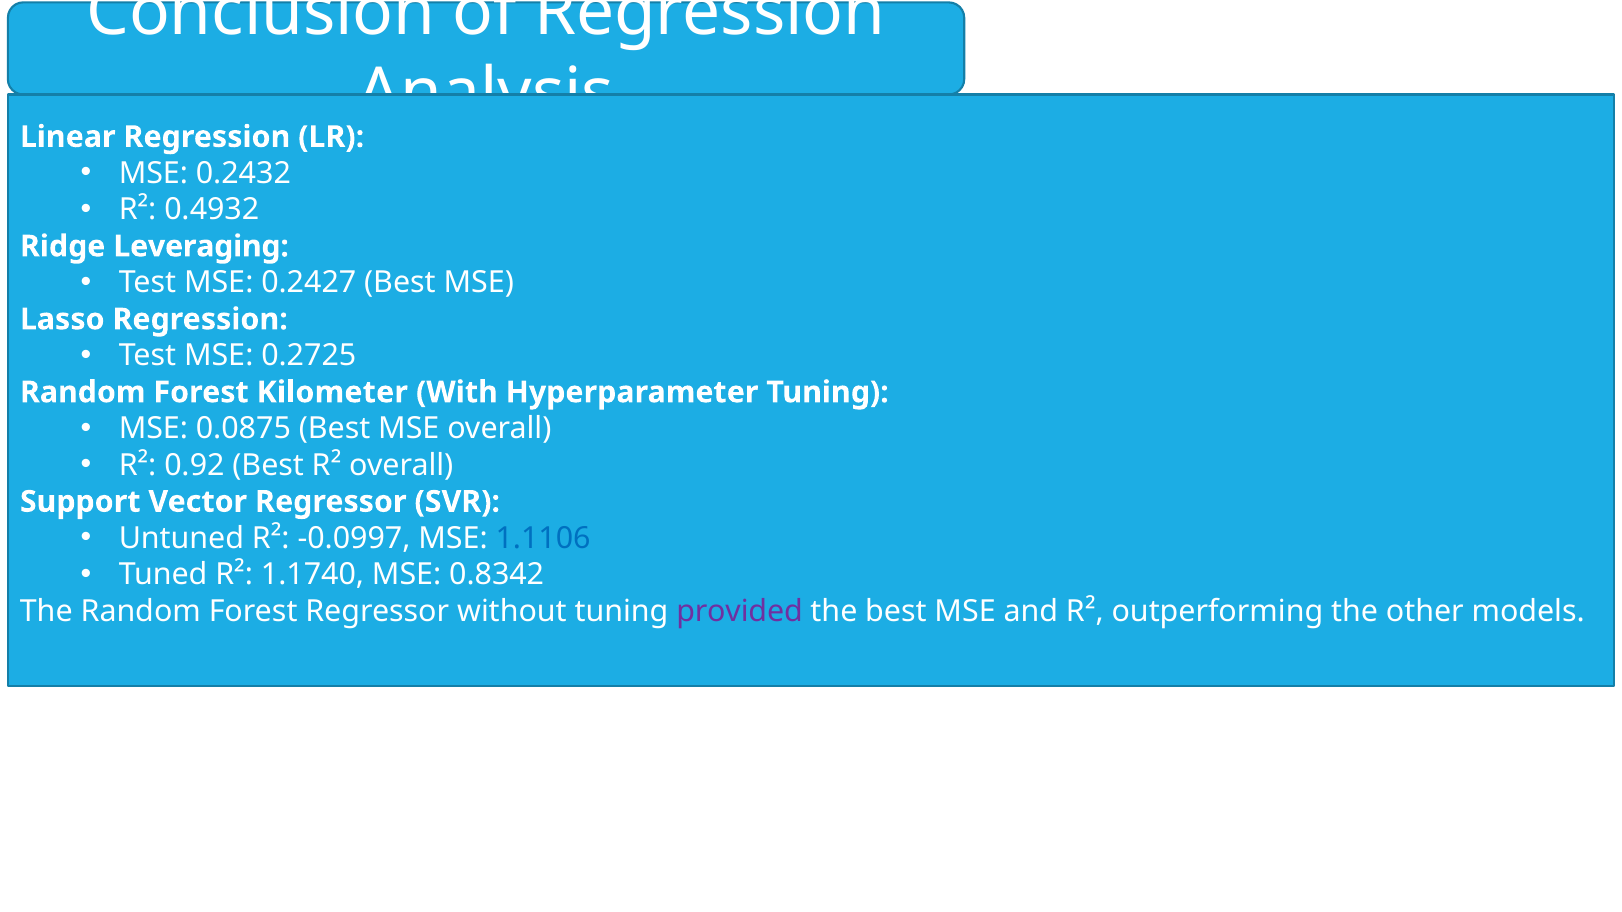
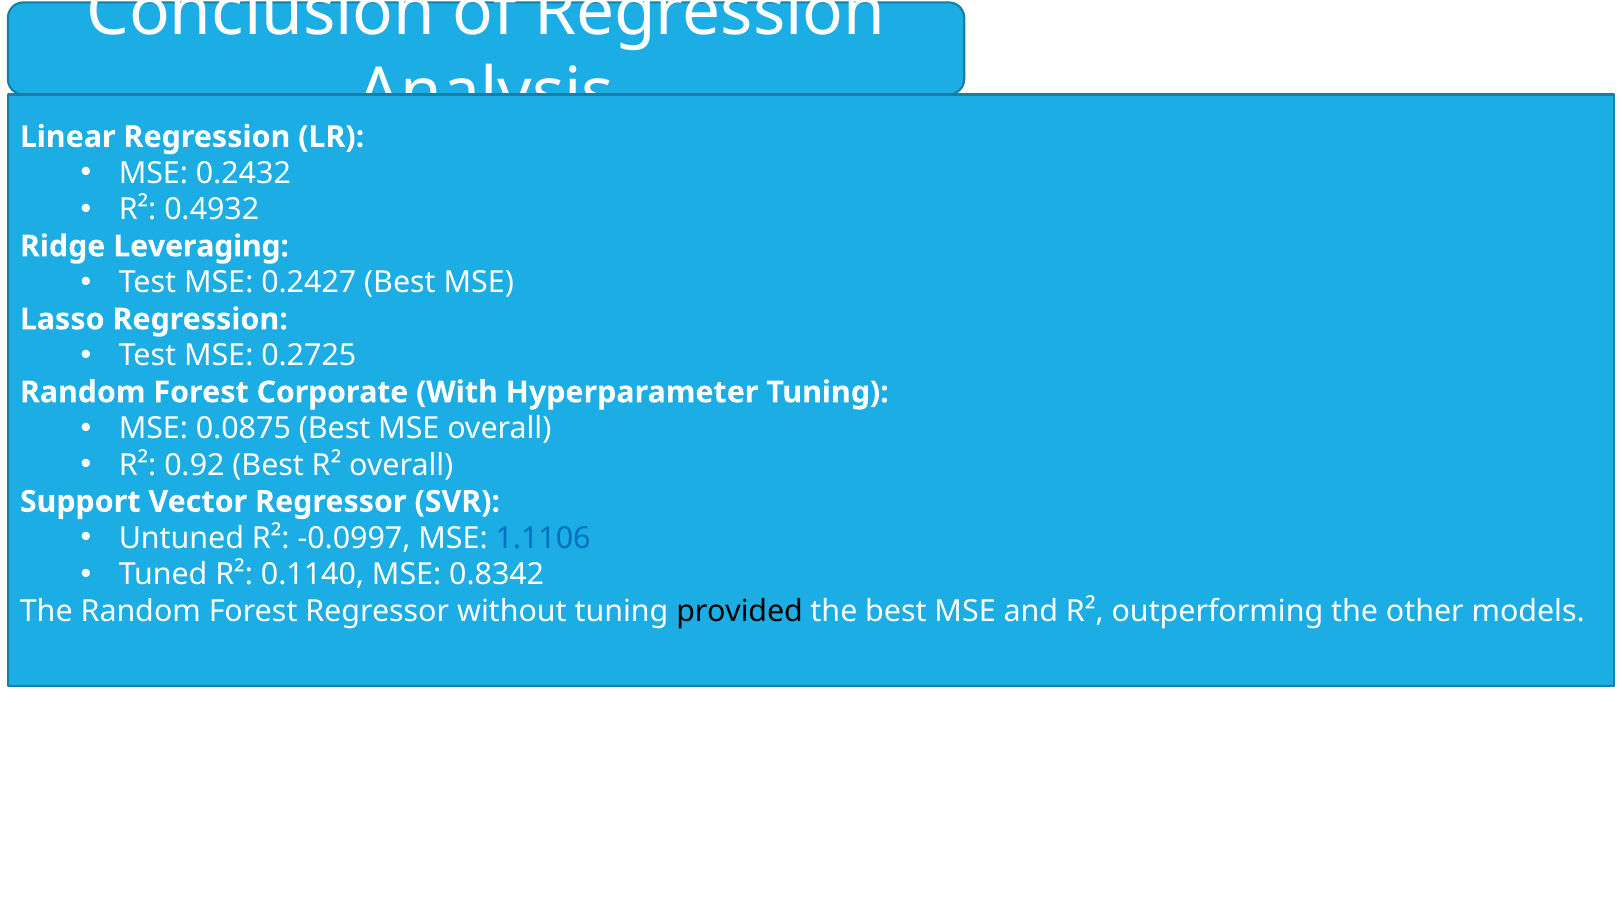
Kilometer: Kilometer -> Corporate
1.1740: 1.1740 -> 0.1140
provided colour: purple -> black
